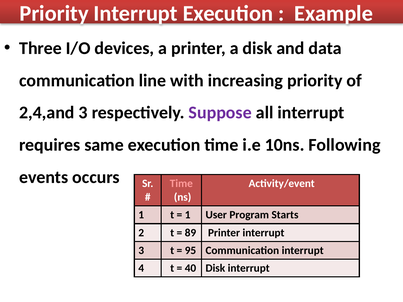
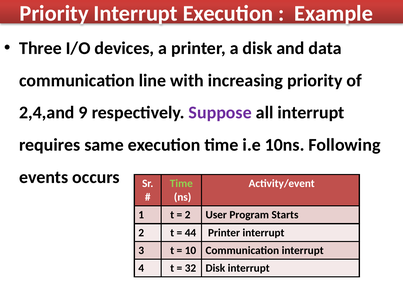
2,4,and 3: 3 -> 9
Time at (181, 184) colour: pink -> light green
1 at (188, 215): 1 -> 2
89: 89 -> 44
95: 95 -> 10
40: 40 -> 32
